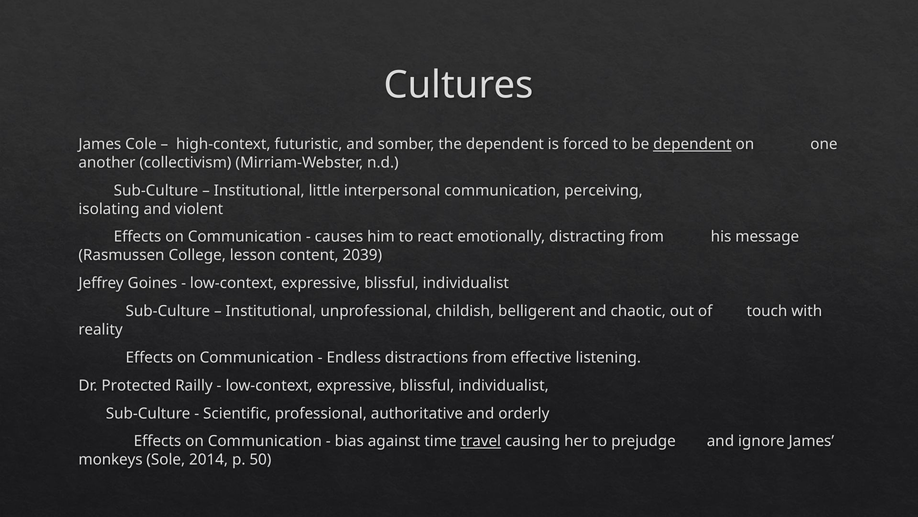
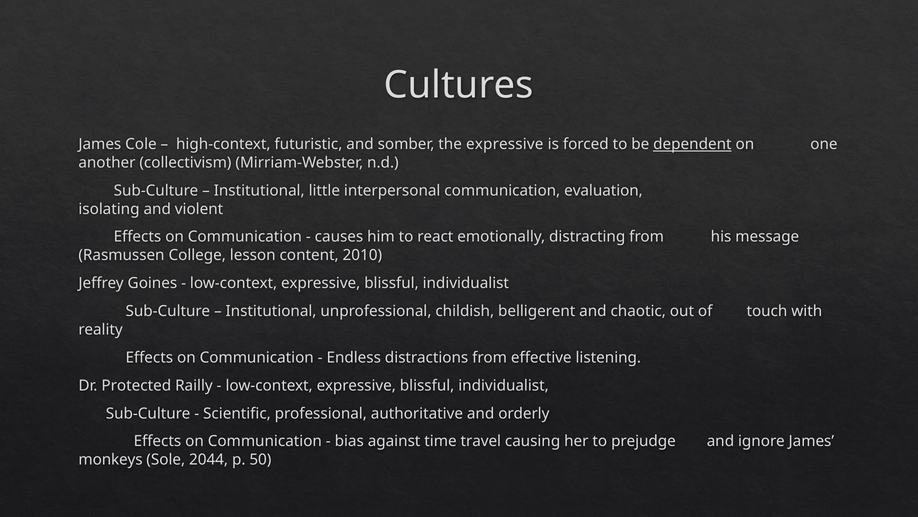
the dependent: dependent -> expressive
perceiving: perceiving -> evaluation
2039: 2039 -> 2010
travel underline: present -> none
2014: 2014 -> 2044
